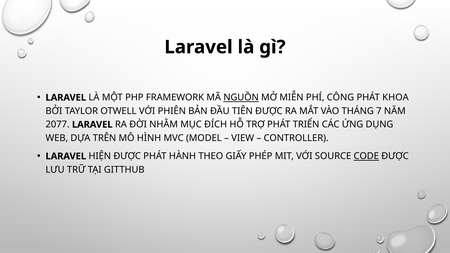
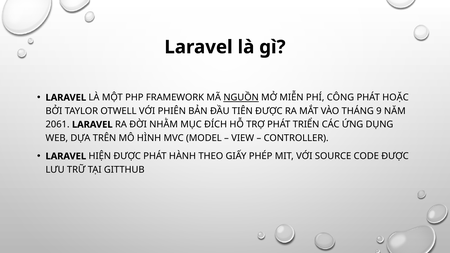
KHOA: KHOA -> HOẶC
7: 7 -> 9
2077: 2077 -> 2061
CODE underline: present -> none
